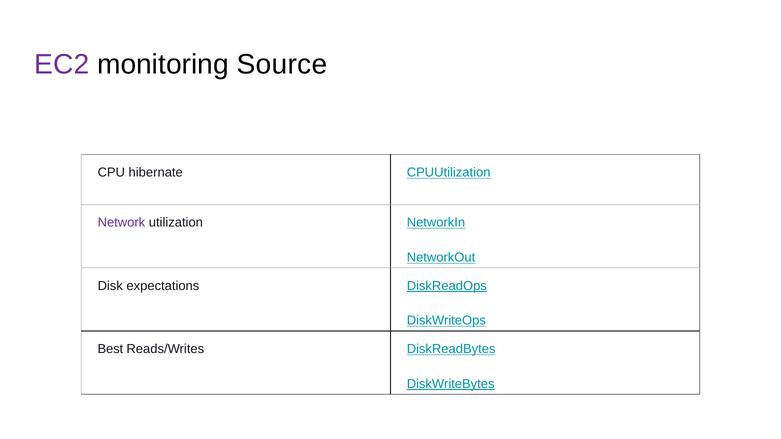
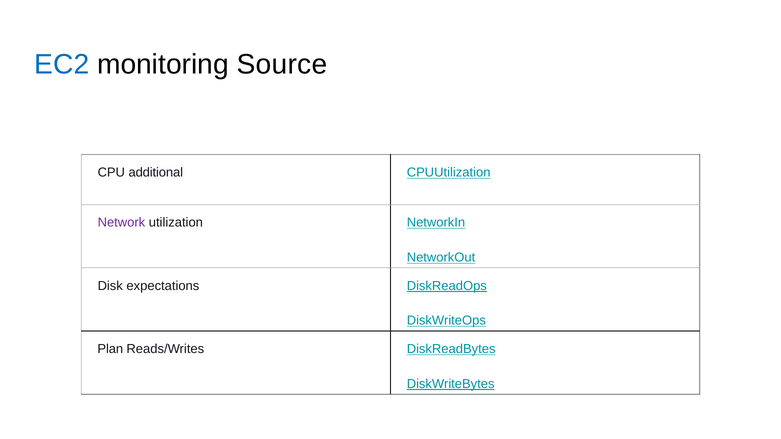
EC2 colour: purple -> blue
hibernate: hibernate -> additional
Best: Best -> Plan
